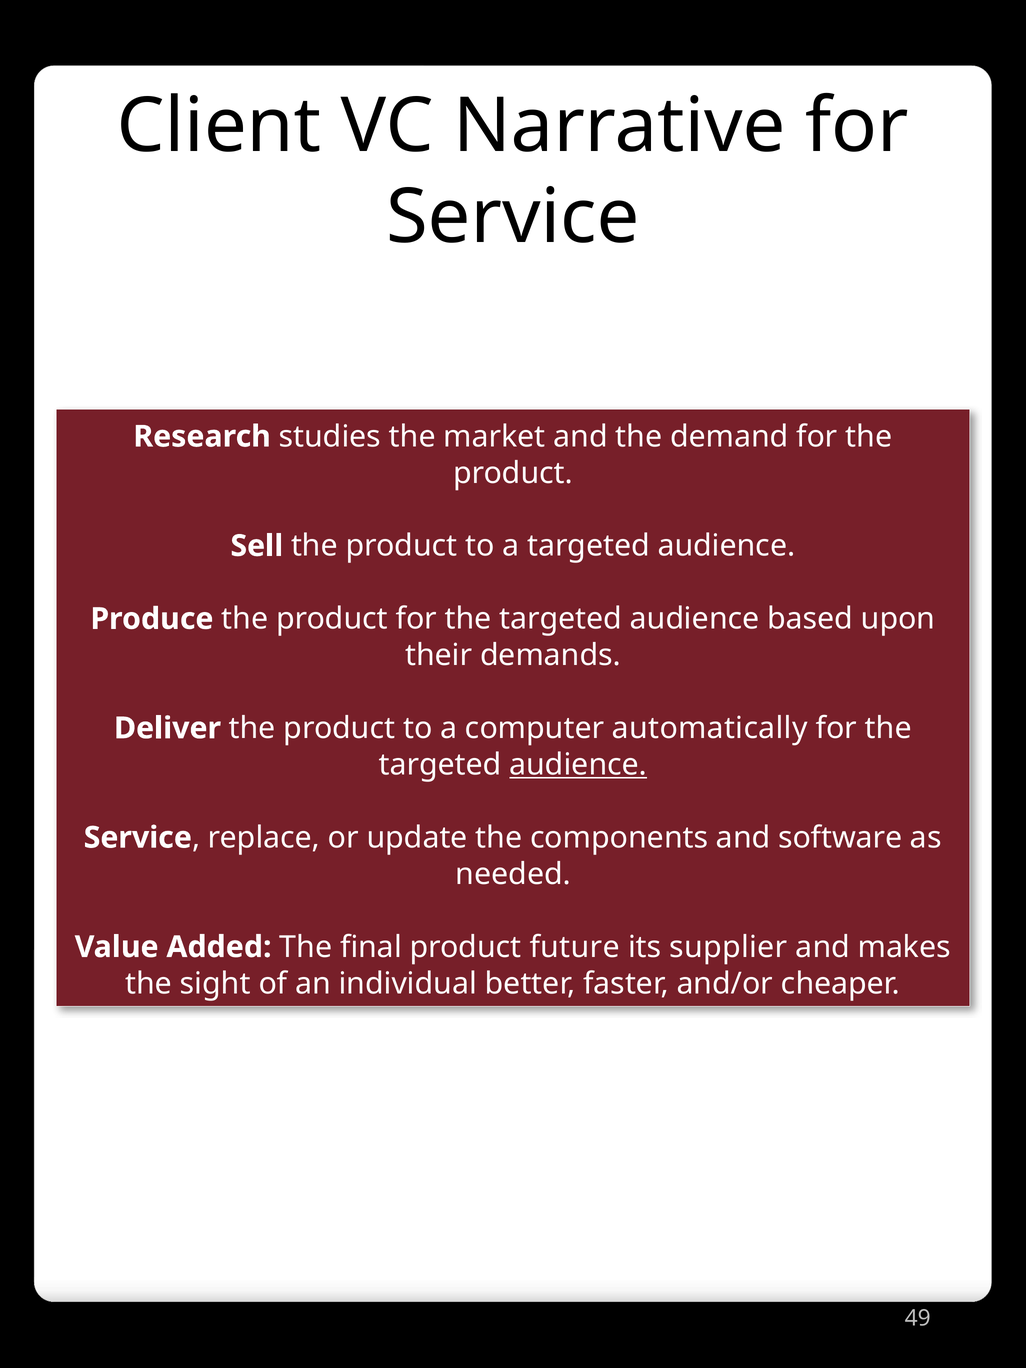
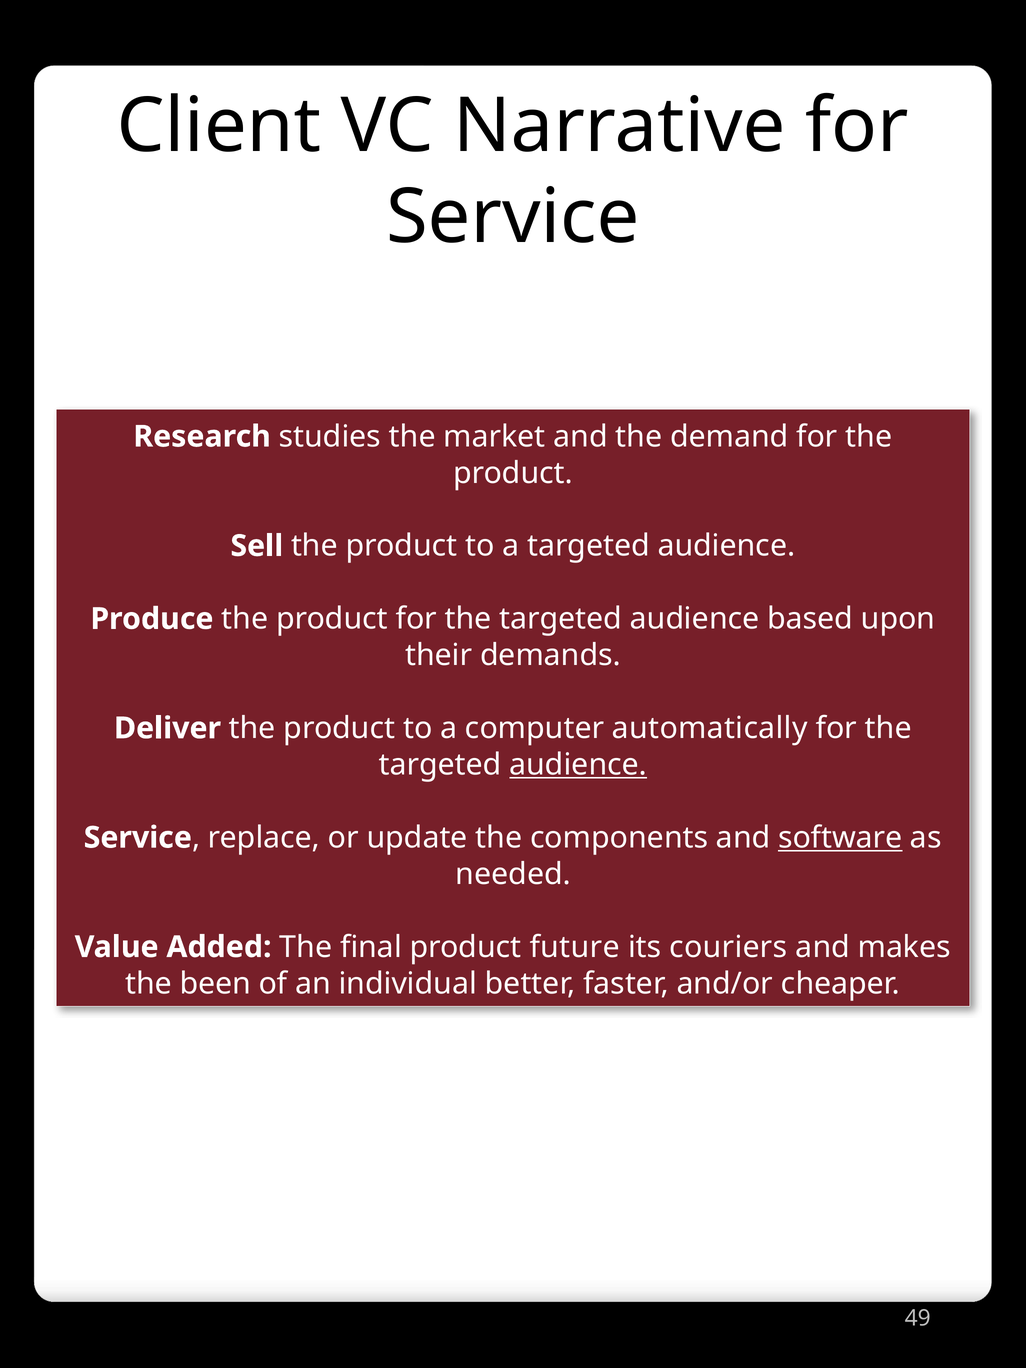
software underline: none -> present
supplier: supplier -> couriers
sight: sight -> been
